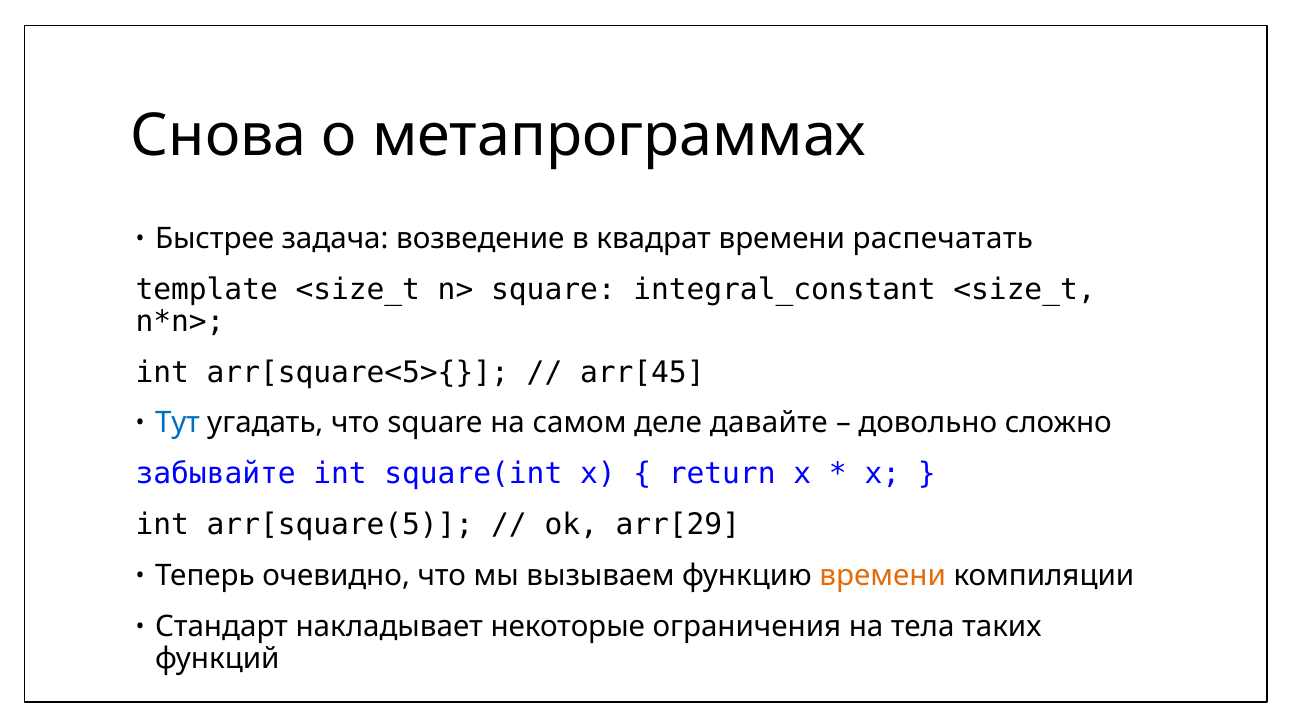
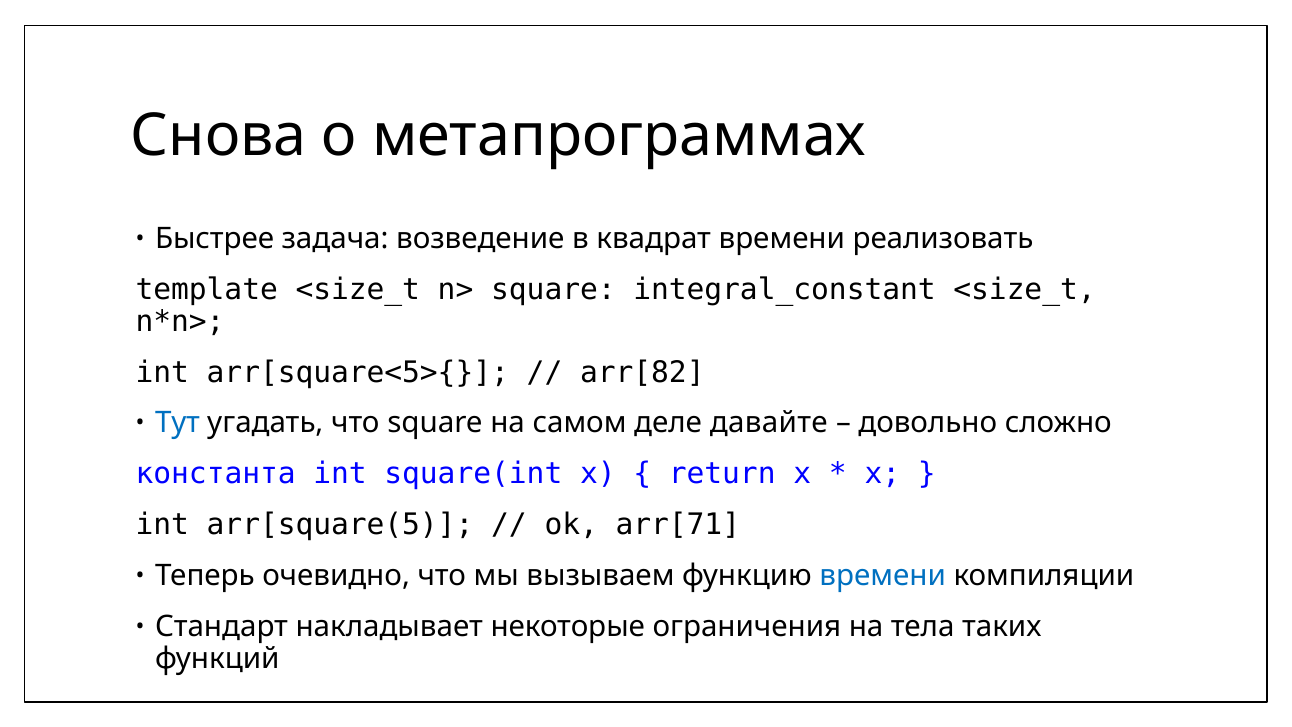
распечатать: распечатать -> реализовать
arr[45: arr[45 -> arr[82
забывайте: забывайте -> константа
arr[29: arr[29 -> arr[71
времени at (883, 576) colour: orange -> blue
